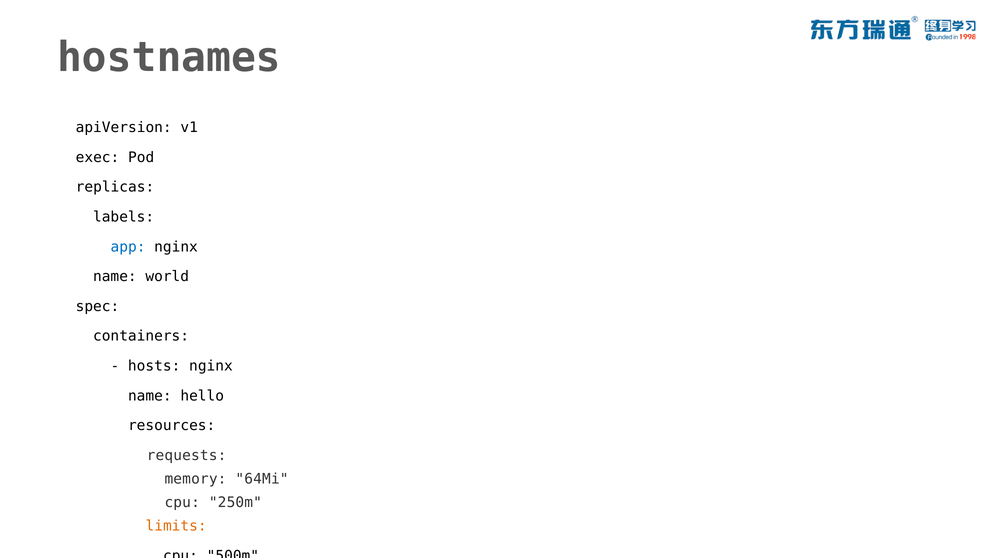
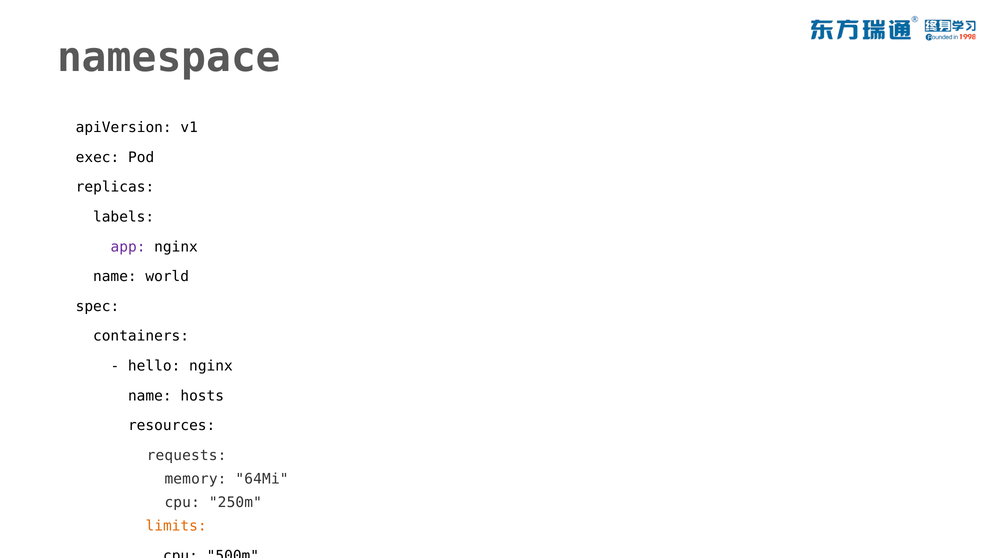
hostnames: hostnames -> namespace
app colour: blue -> purple
hosts: hosts -> hello
hello: hello -> hosts
